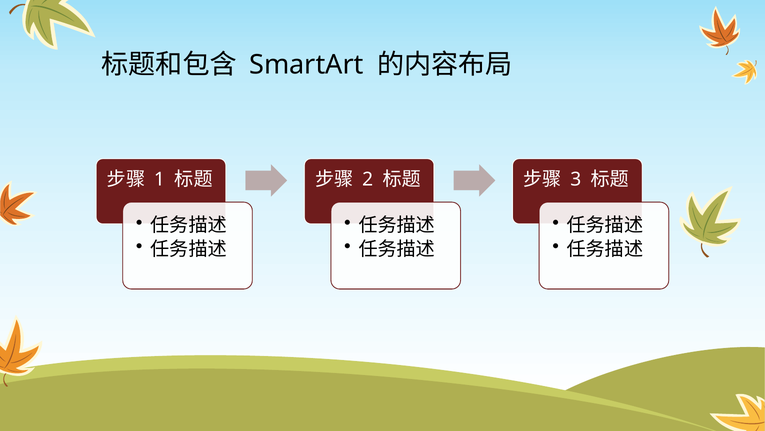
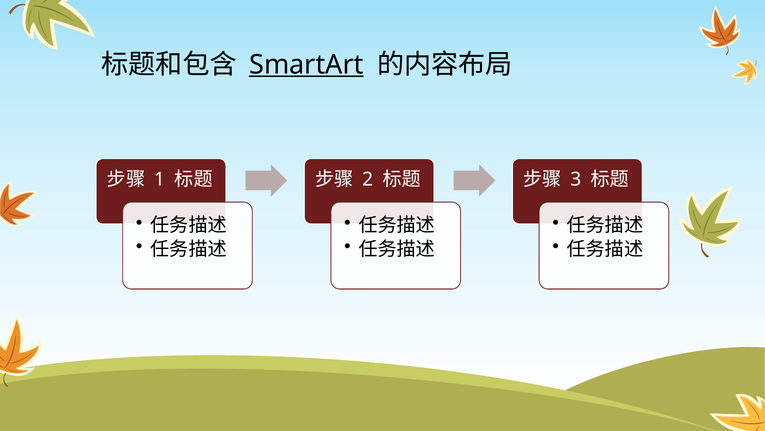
SmartArt underline: none -> present
